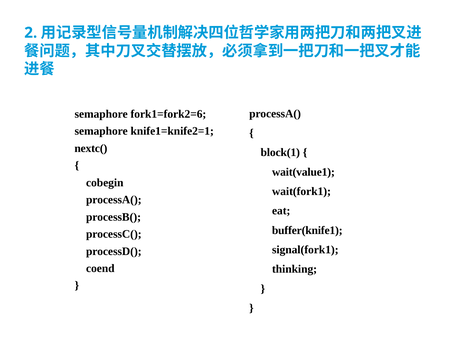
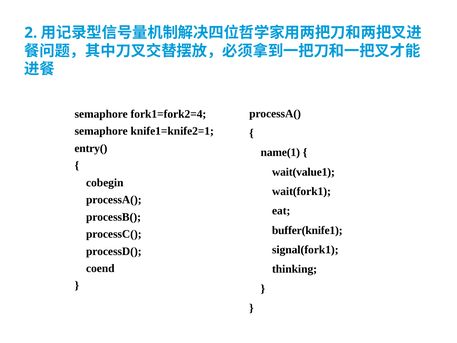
fork1=fork2=6: fork1=fork2=6 -> fork1=fork2=4
nextc(: nextc( -> entry(
block(1: block(1 -> name(1
